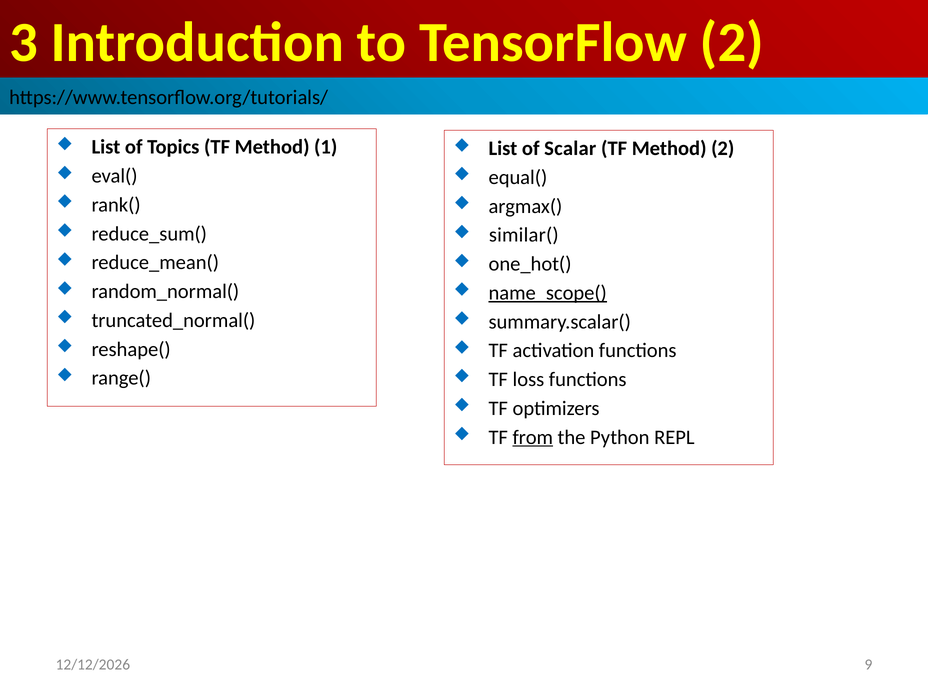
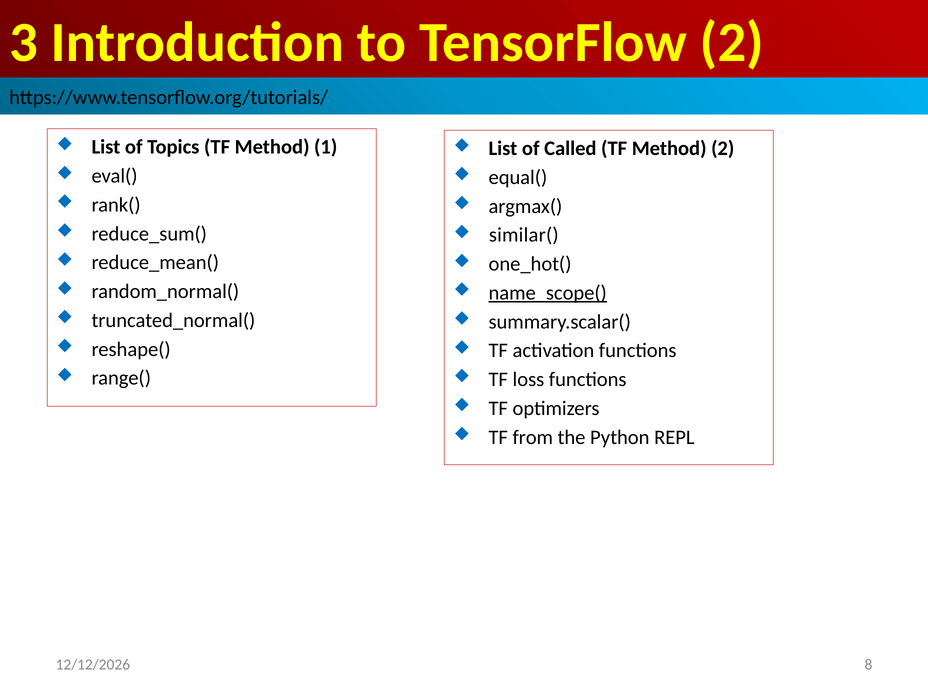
Scalar: Scalar -> Called
from underline: present -> none
9: 9 -> 8
